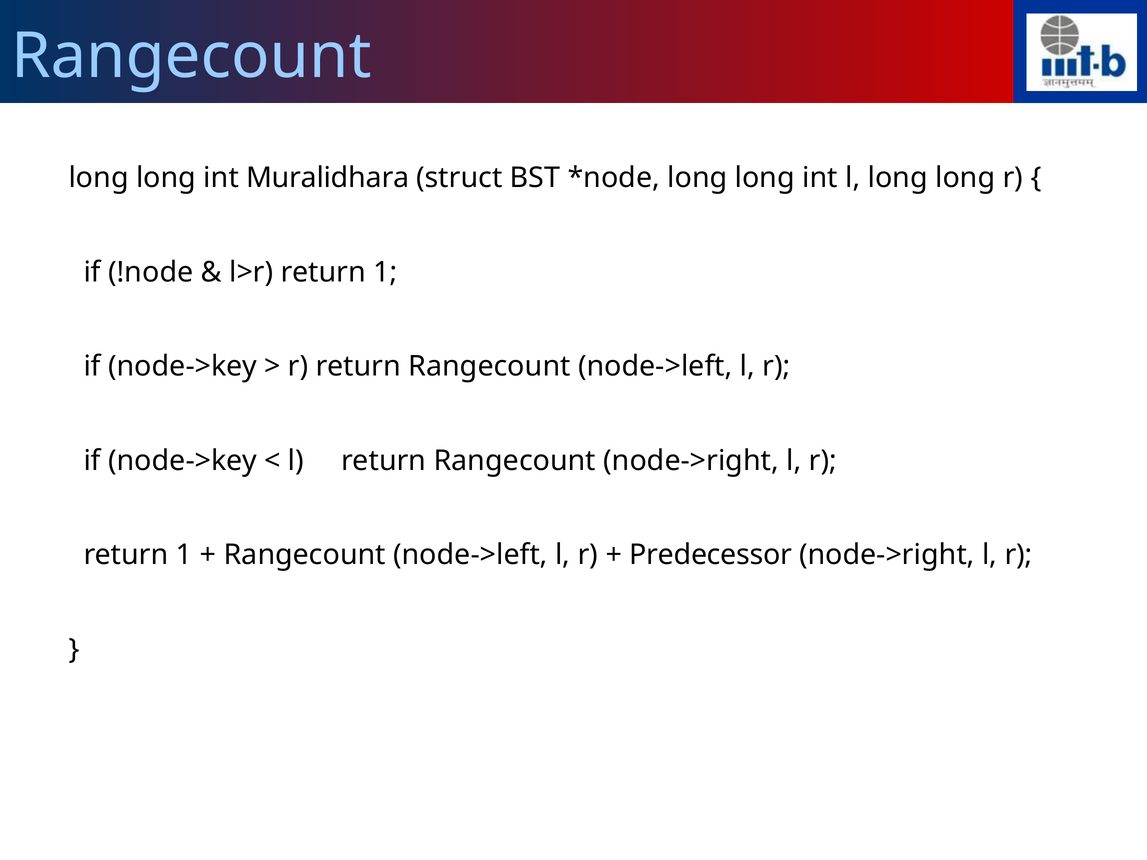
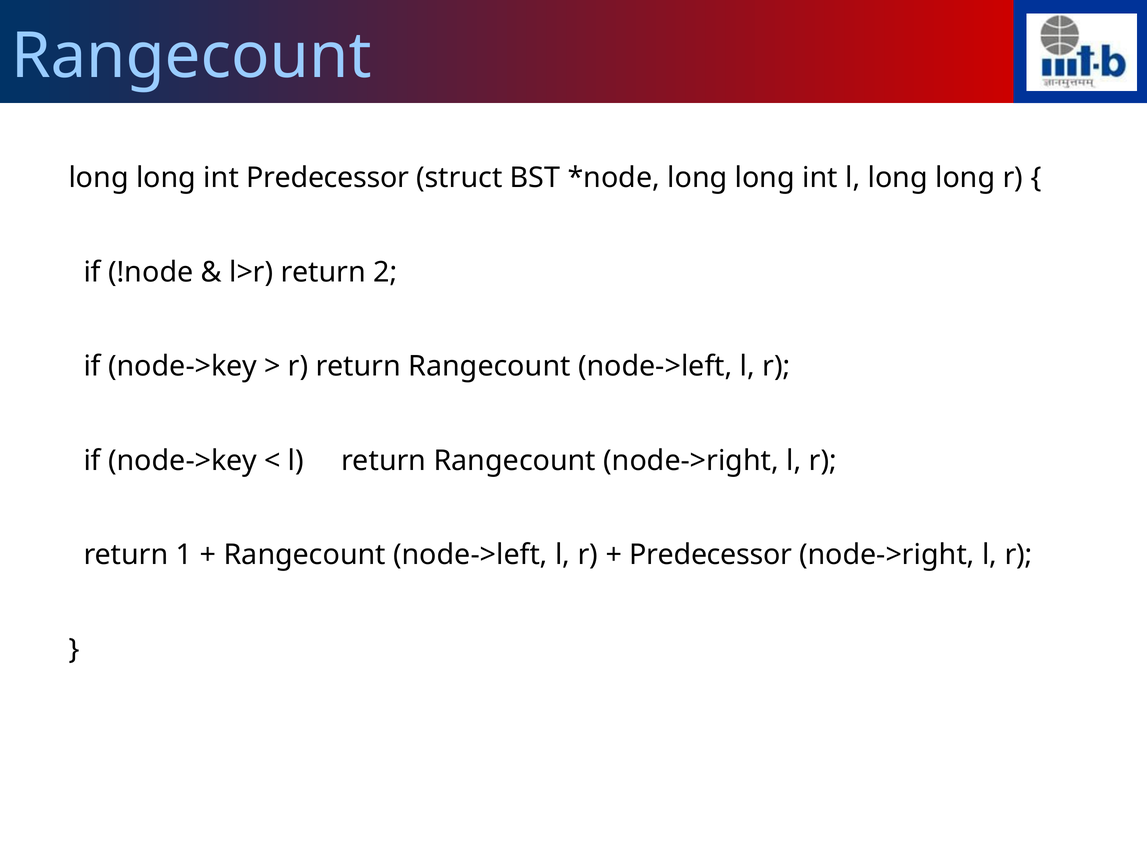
int Muralidhara: Muralidhara -> Predecessor
l>r return 1: 1 -> 2
